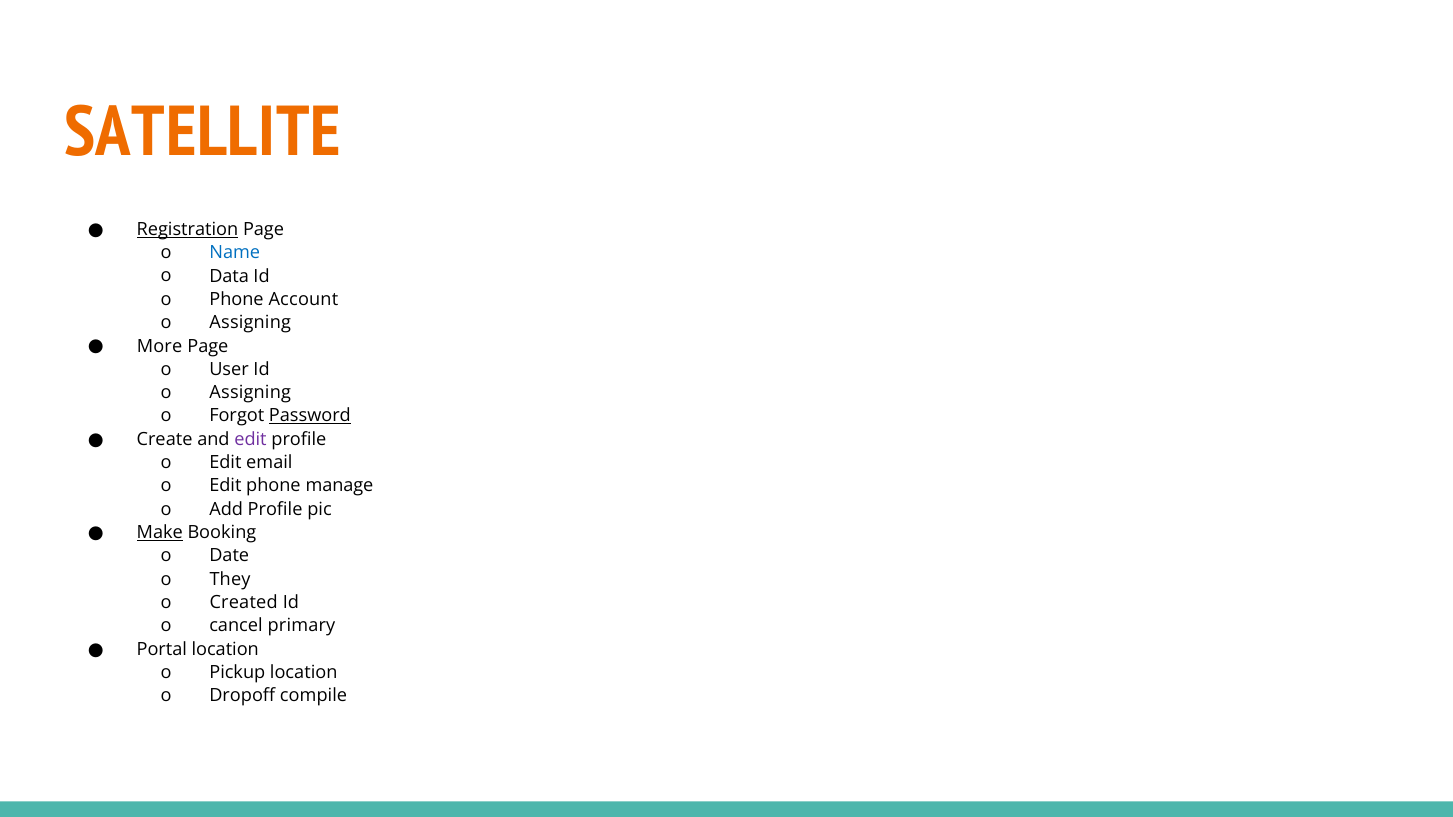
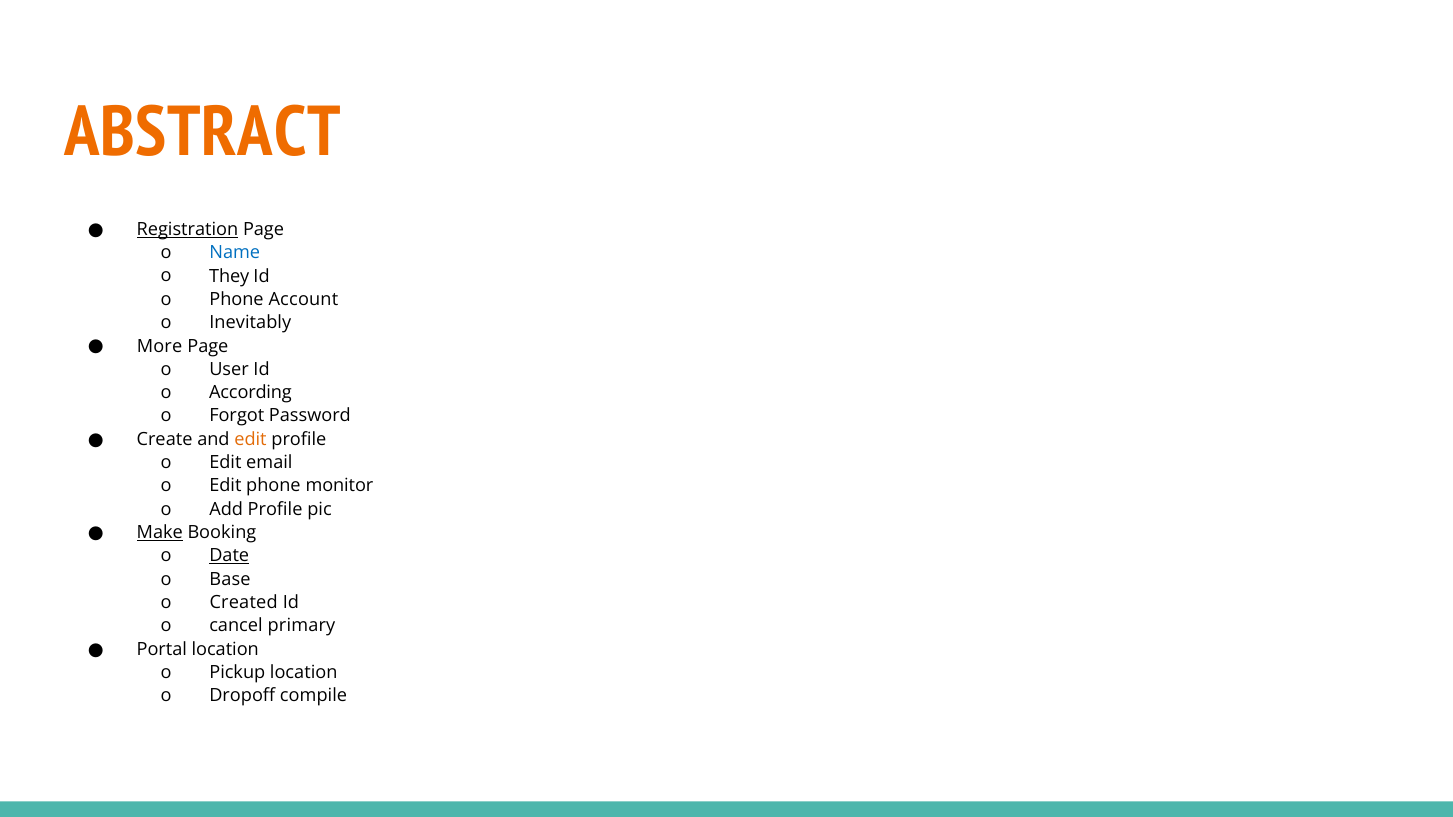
SATELLITE: SATELLITE -> ABSTRACT
Data: Data -> They
Assigning at (250, 323): Assigning -> Inevitably
Assigning at (250, 393): Assigning -> According
Password underline: present -> none
edit at (251, 440) colour: purple -> orange
manage: manage -> monitor
Date underline: none -> present
They: They -> Base
